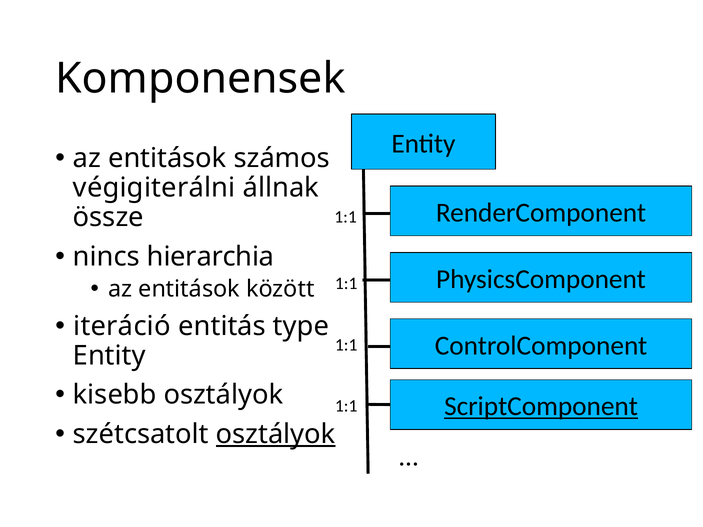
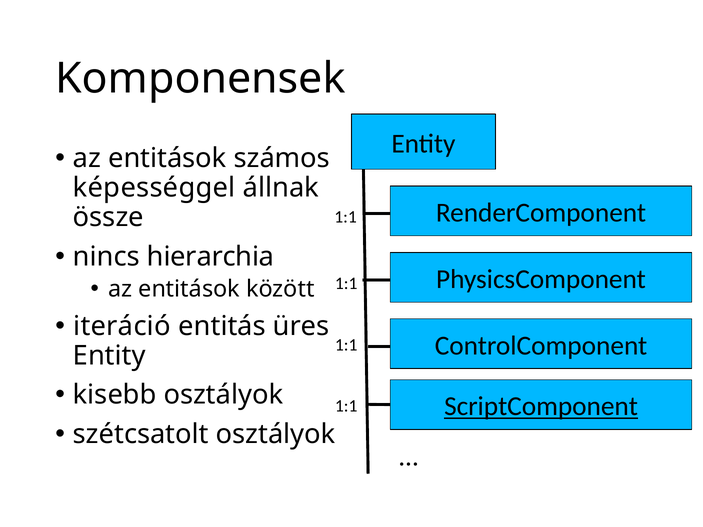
végigiterálni: végigiterálni -> képességgel
type: type -> üres
osztályok at (276, 434) underline: present -> none
